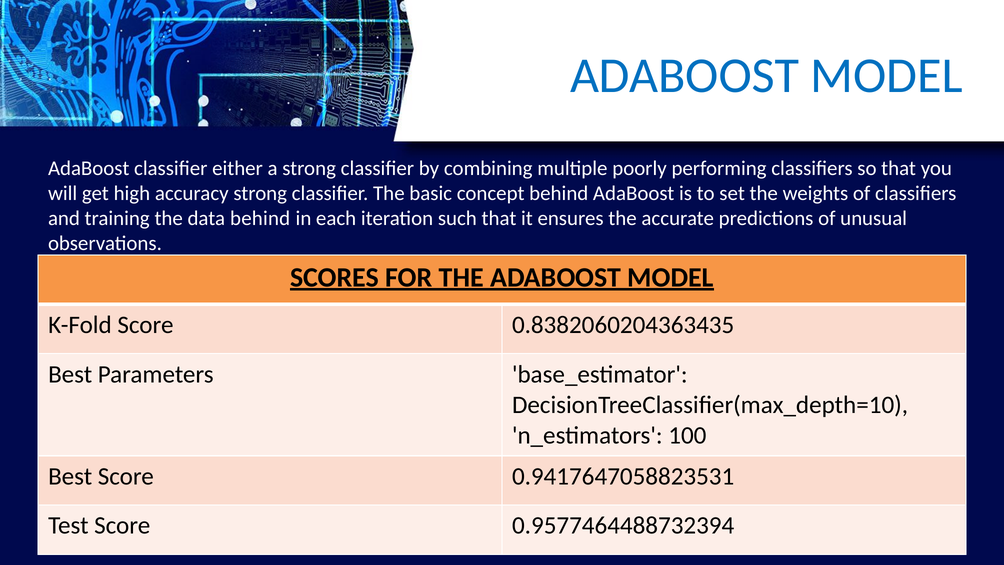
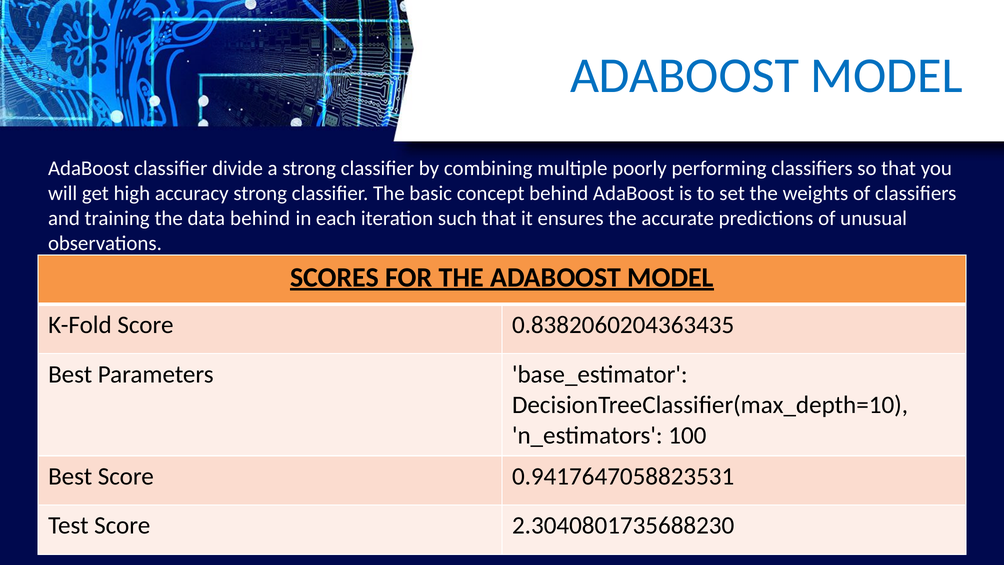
either: either -> divide
0.9577464488732394: 0.9577464488732394 -> 2.3040801735688230
